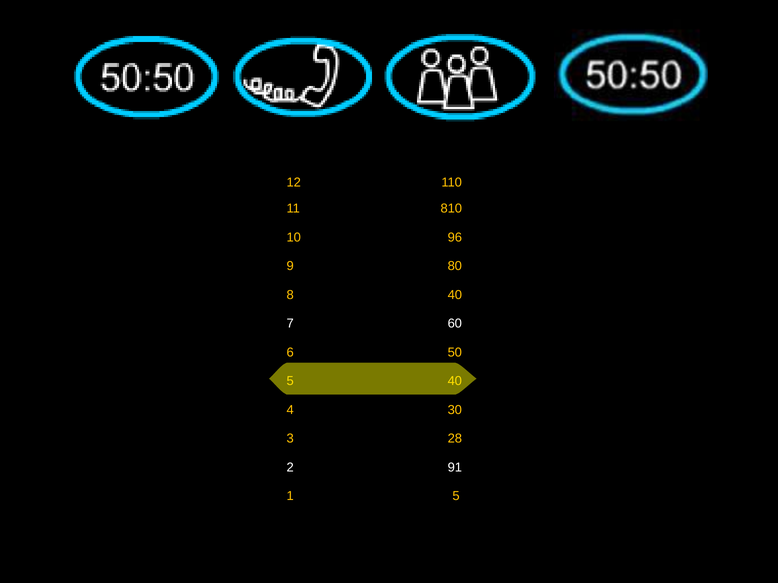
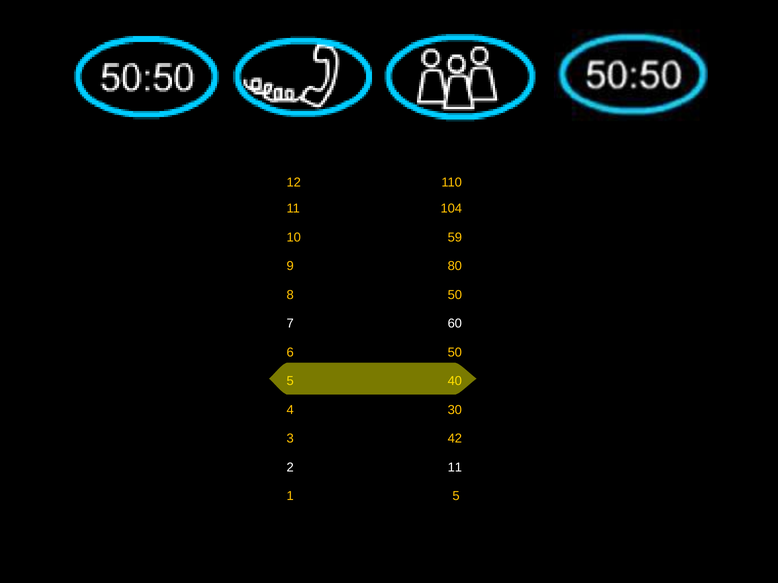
810: 810 -> 104
96: 96 -> 59
8 40: 40 -> 50
28: 28 -> 42
2 91: 91 -> 11
